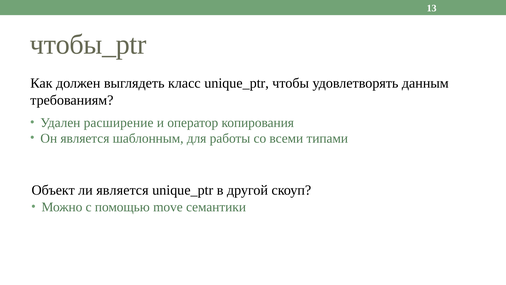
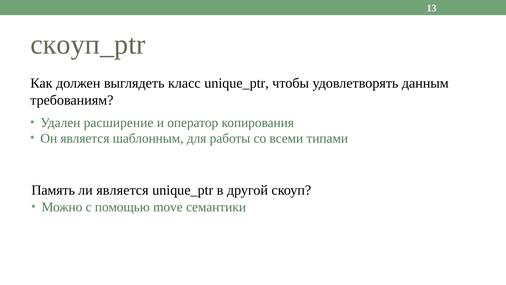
чтобы_ptr: чтобы_ptr -> скоуп_ptr
Объект: Объект -> Память
